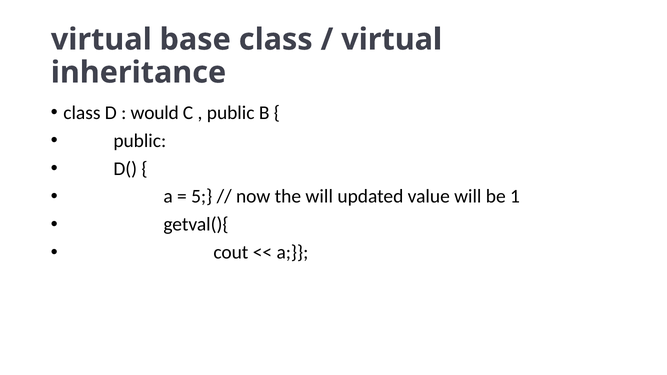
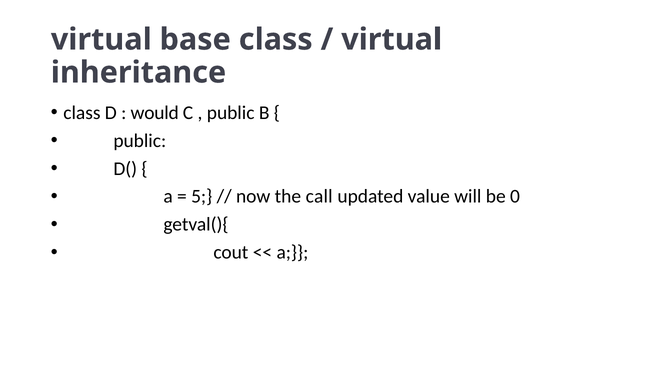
the will: will -> call
1: 1 -> 0
